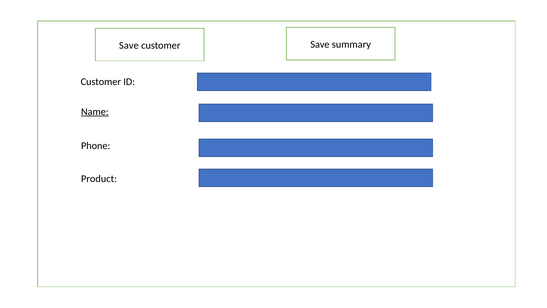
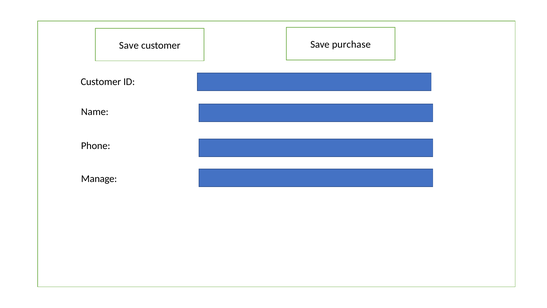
summary: summary -> purchase
Name underline: present -> none
Product: Product -> Manage
